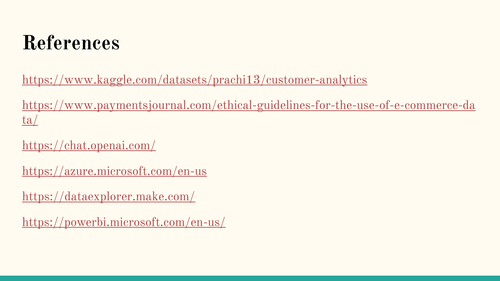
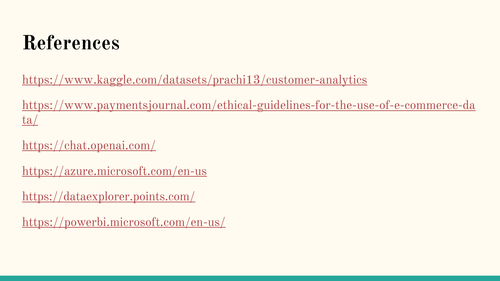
https://dataexplorer.make.com/: https://dataexplorer.make.com/ -> https://dataexplorer.points.com/
